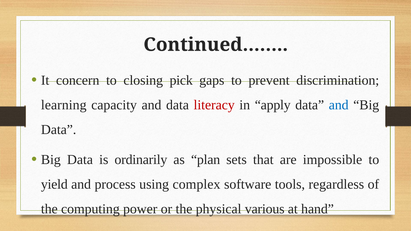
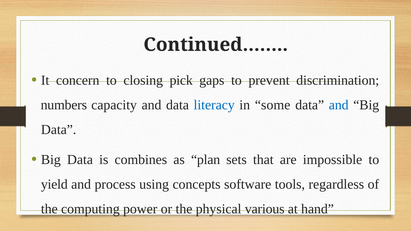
learning: learning -> numbers
literacy colour: red -> blue
apply: apply -> some
ordinarily: ordinarily -> combines
complex: complex -> concepts
